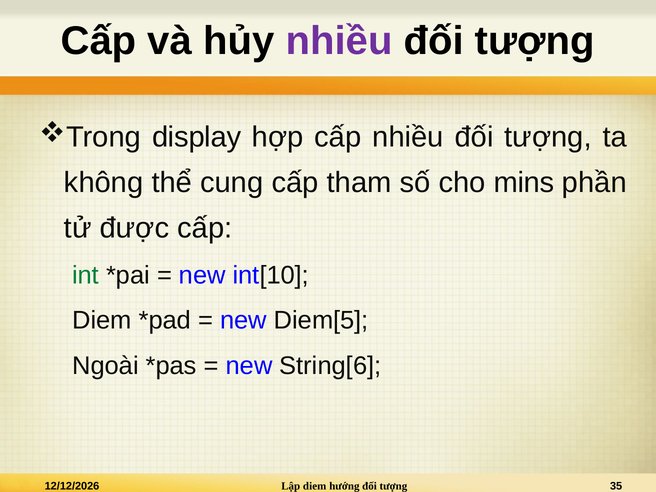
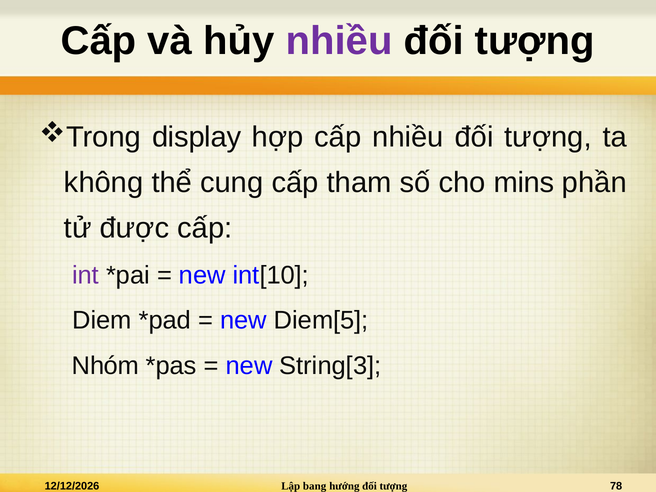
int colour: green -> purple
Ngoài: Ngoài -> Nhóm
String[6: String[6 -> String[3
Lập diem: diem -> bang
35: 35 -> 78
